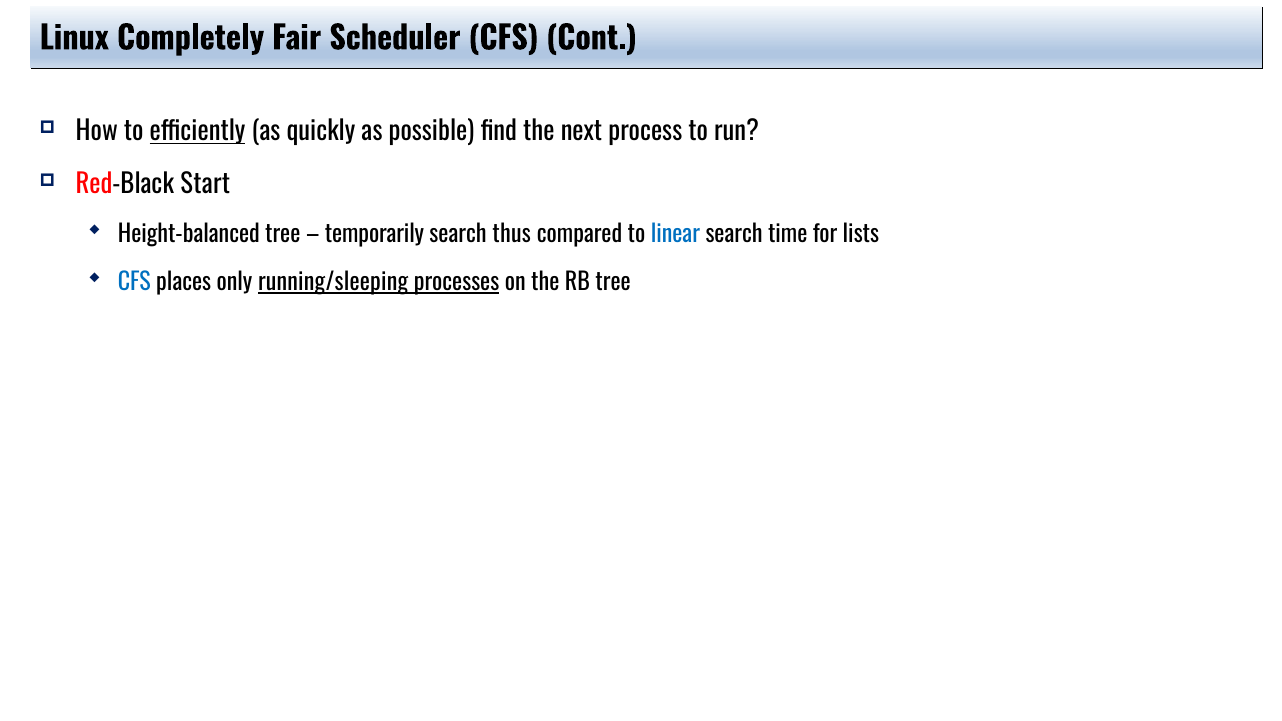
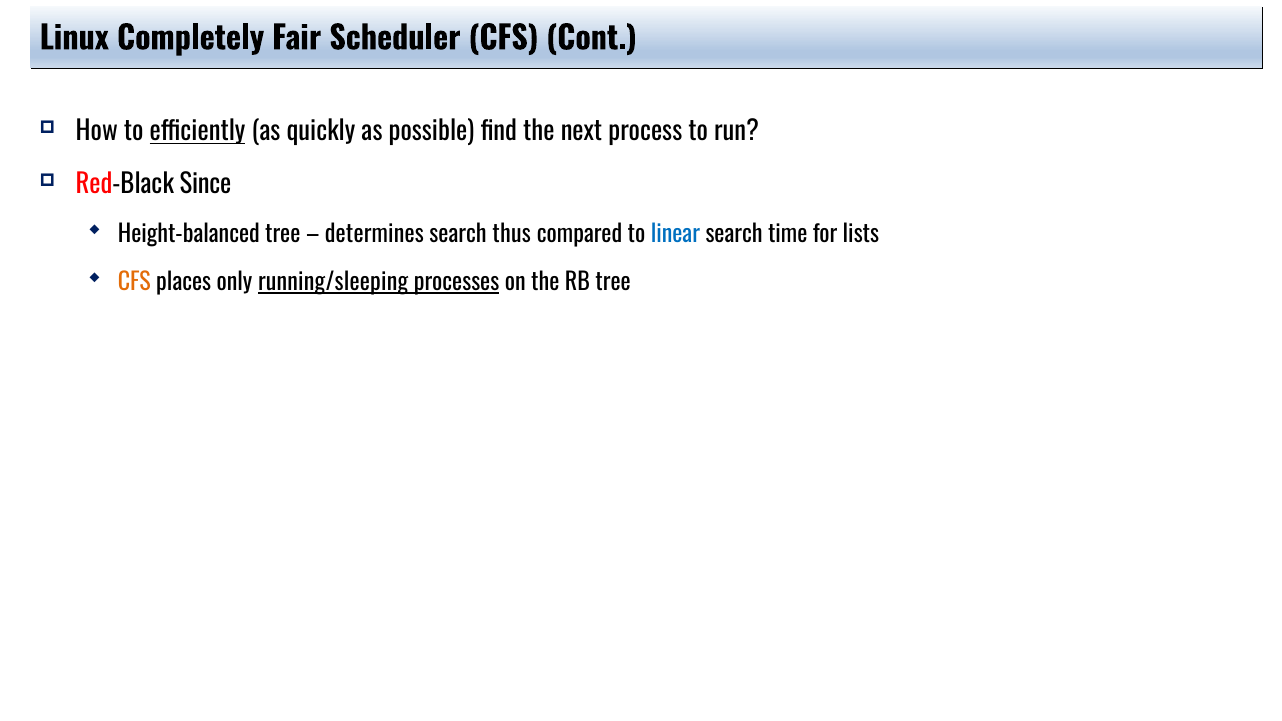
Start: Start -> Since
temporarily: temporarily -> determines
CFS at (134, 282) colour: blue -> orange
